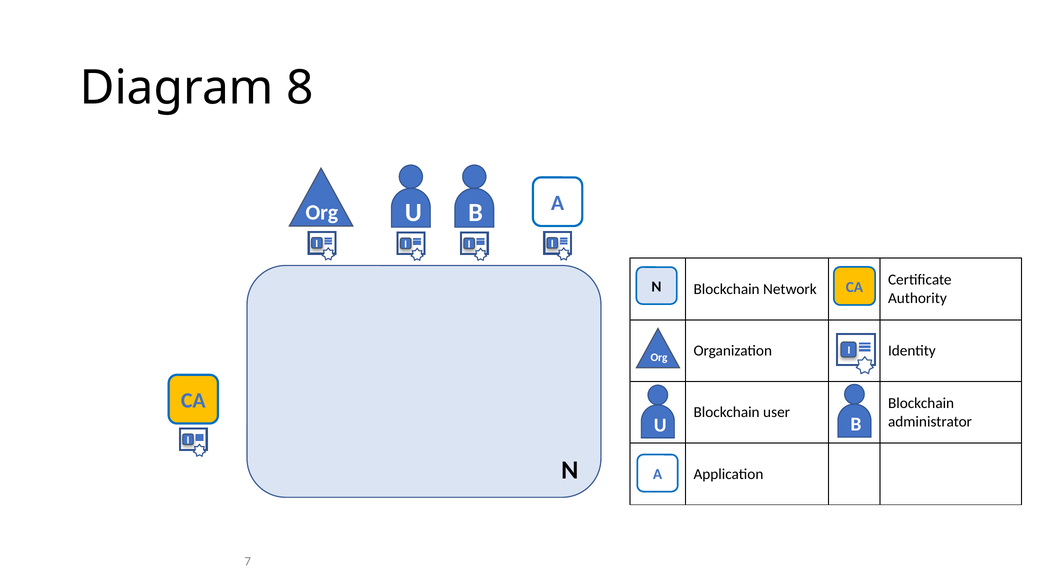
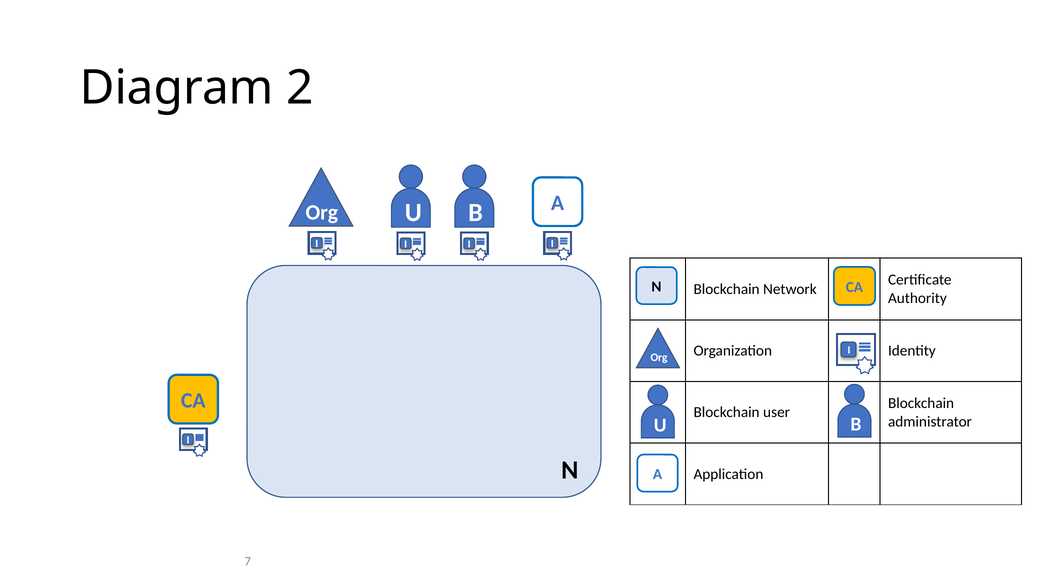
8: 8 -> 2
